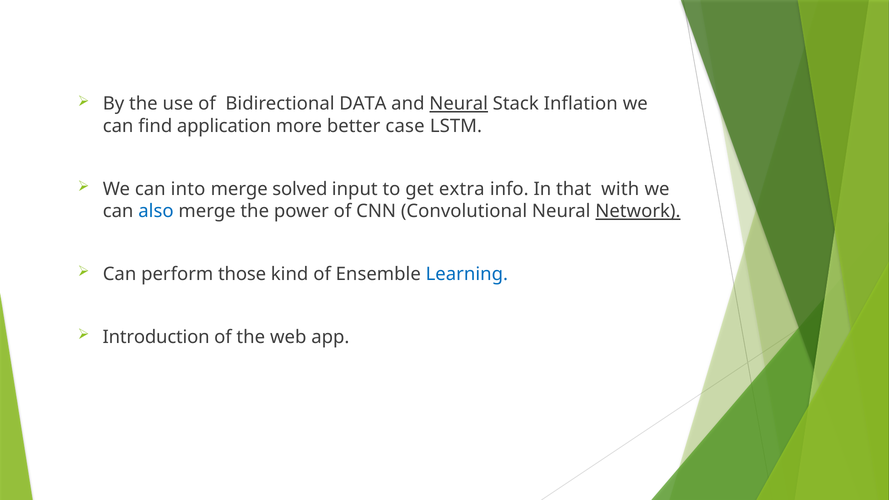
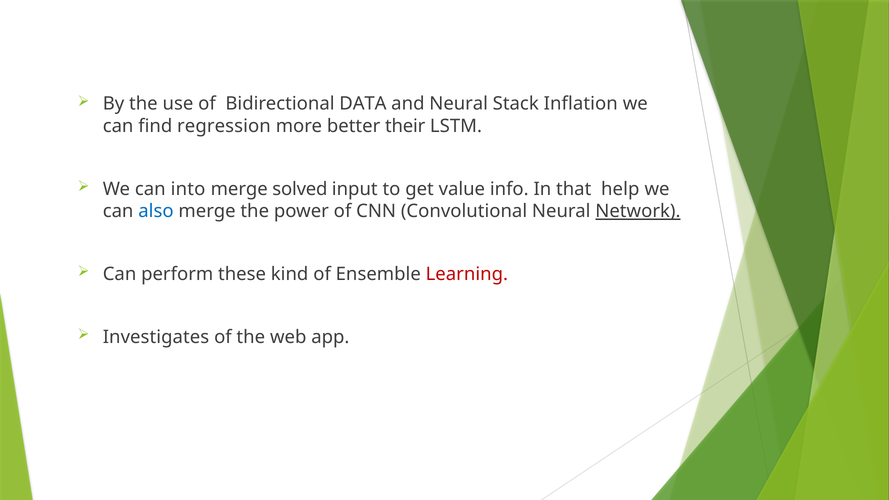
Neural at (459, 104) underline: present -> none
application: application -> regression
case: case -> their
extra: extra -> value
with: with -> help
those: those -> these
Learning colour: blue -> red
Introduction: Introduction -> Investigates
